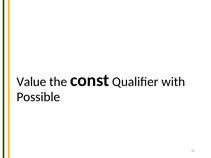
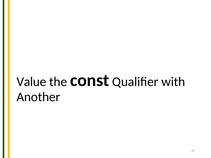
Possible: Possible -> Another
